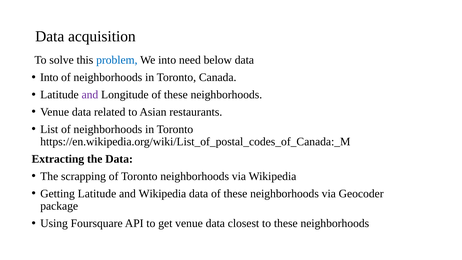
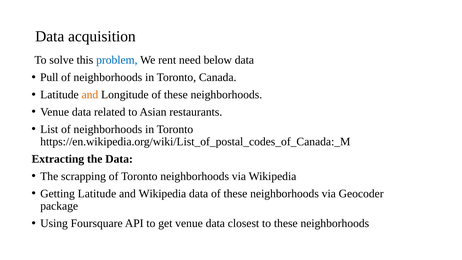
We into: into -> rent
Into at (49, 77): Into -> Pull
and at (90, 95) colour: purple -> orange
